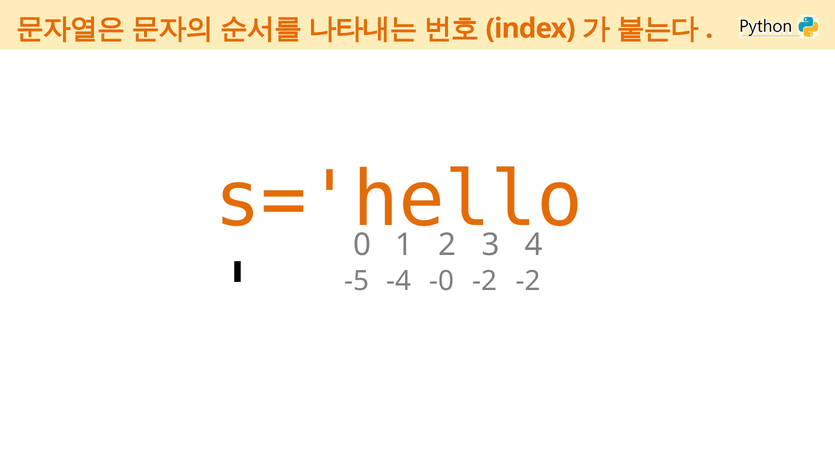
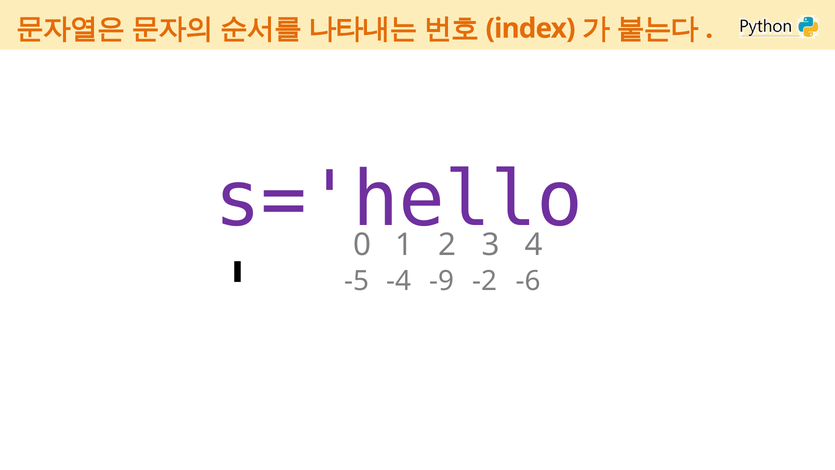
s='hello colour: orange -> purple
-0: -0 -> -9
-2 -2: -2 -> -6
